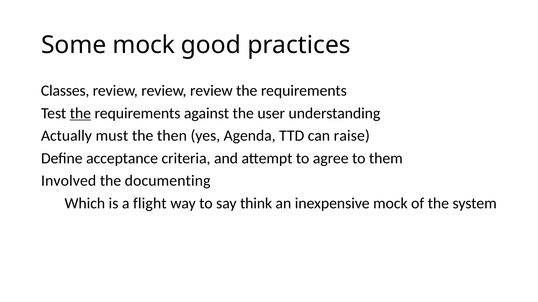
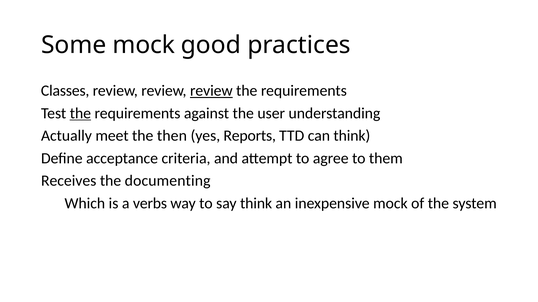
review at (211, 91) underline: none -> present
must: must -> meet
Agenda: Agenda -> Reports
can raise: raise -> think
Involved: Involved -> Receives
flight: flight -> verbs
